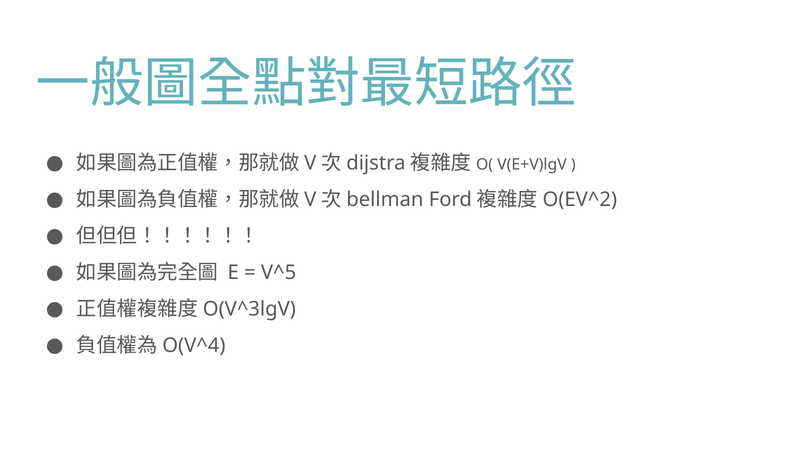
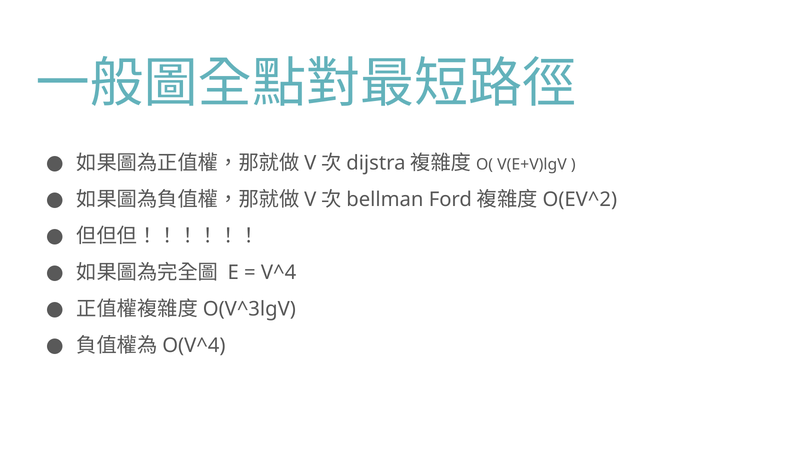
V^5: V^5 -> V^4
